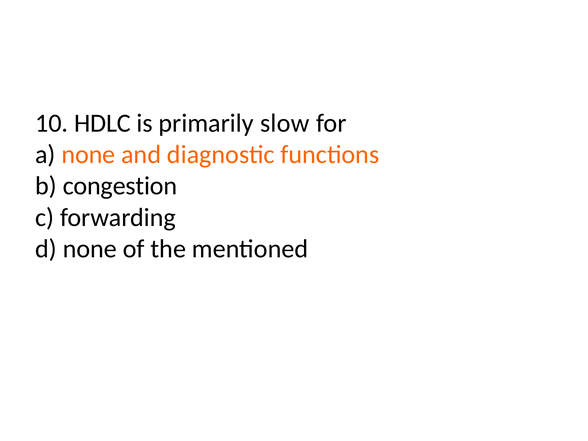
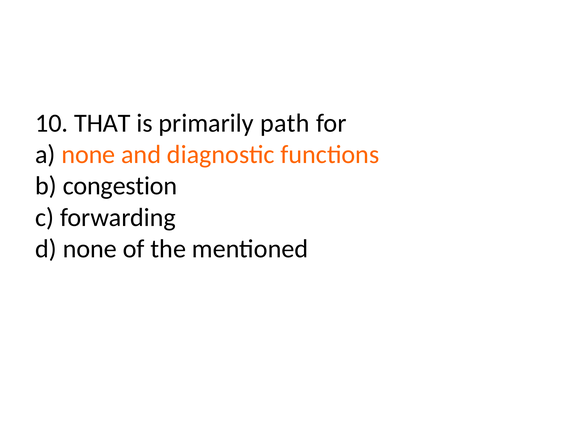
HDLC: HDLC -> THAT
slow: slow -> path
